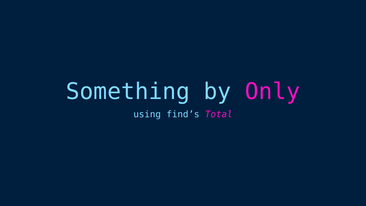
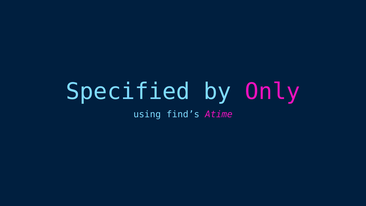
Something: Something -> Specified
Total: Total -> Atime
